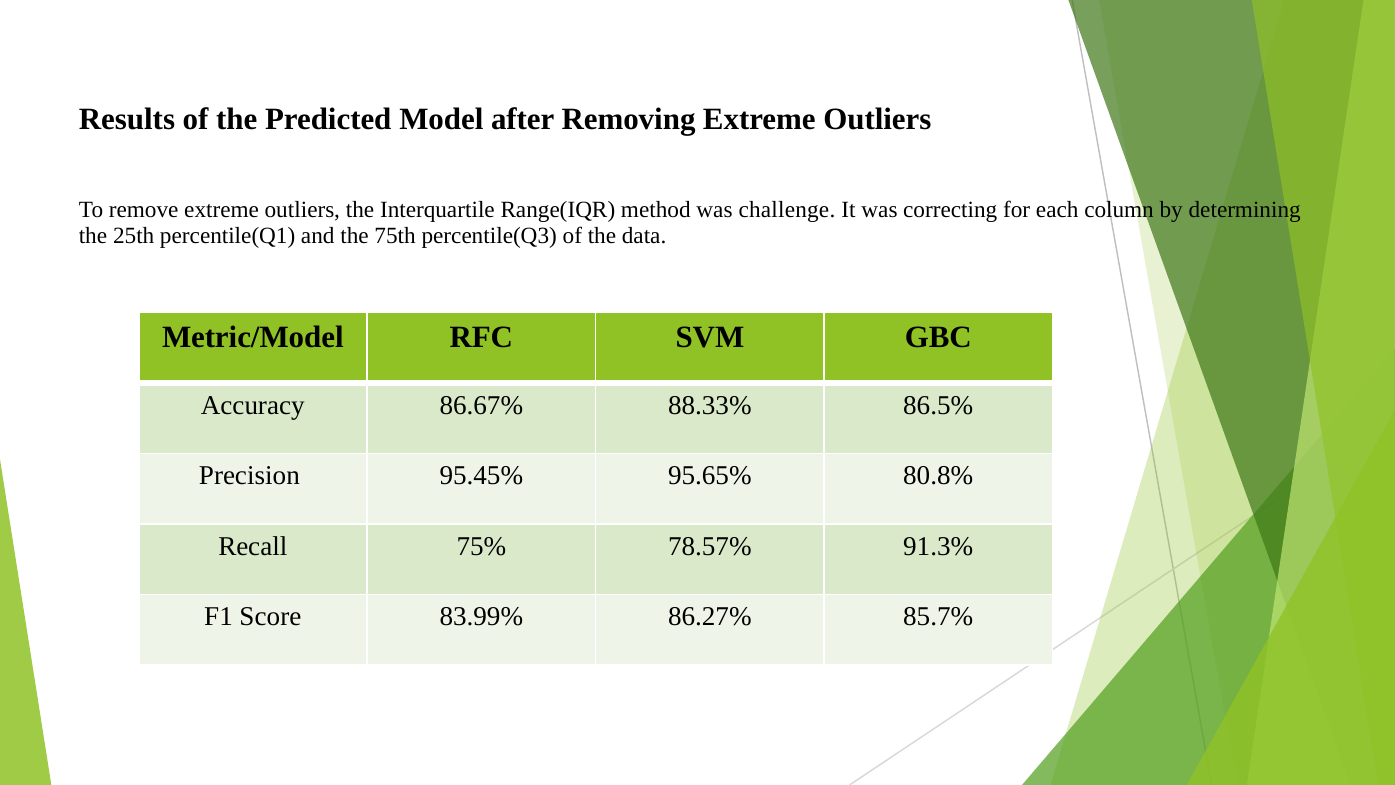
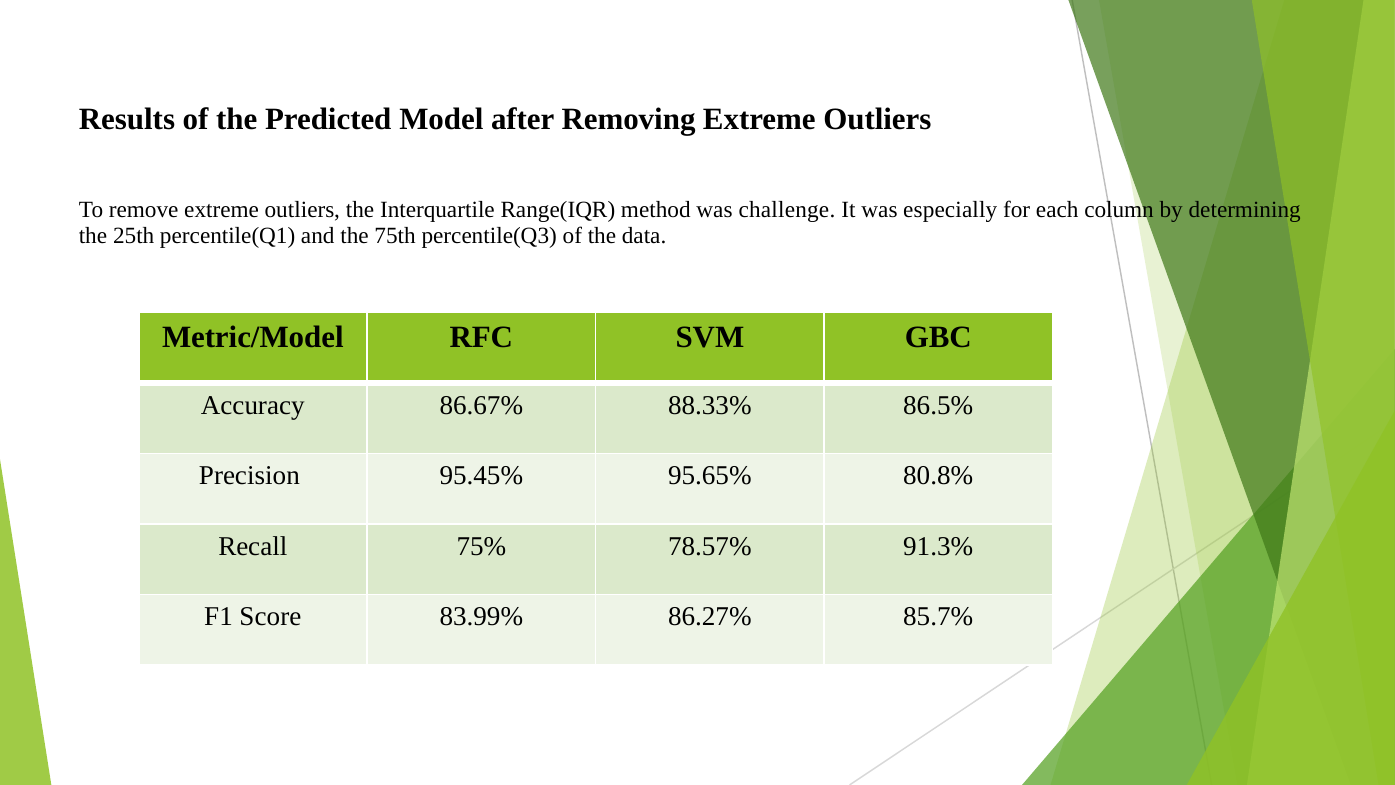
correcting: correcting -> especially
